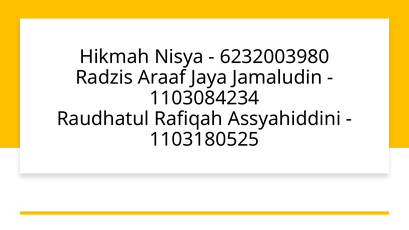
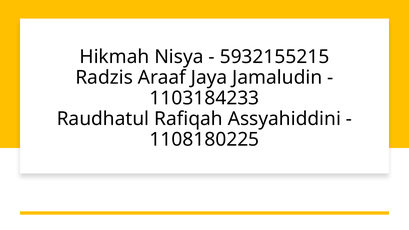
6232003980: 6232003980 -> 5932155215
1103084234: 1103084234 -> 1103184233
1103180525: 1103180525 -> 1108180225
